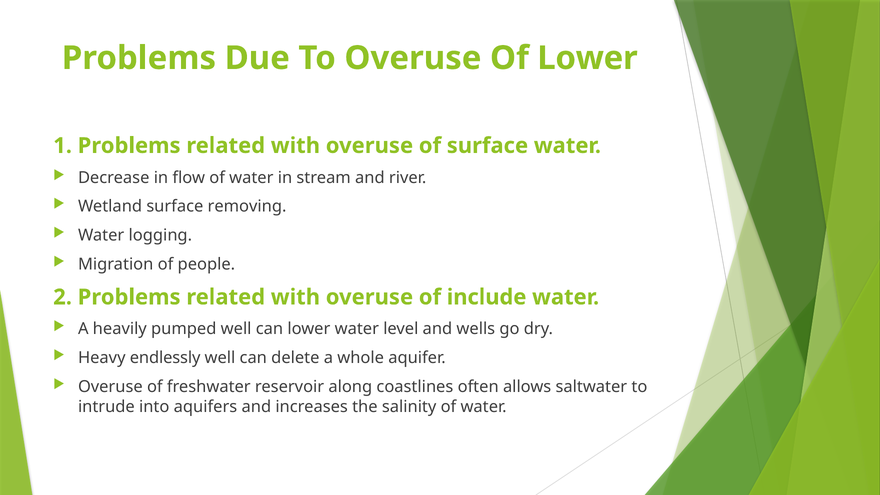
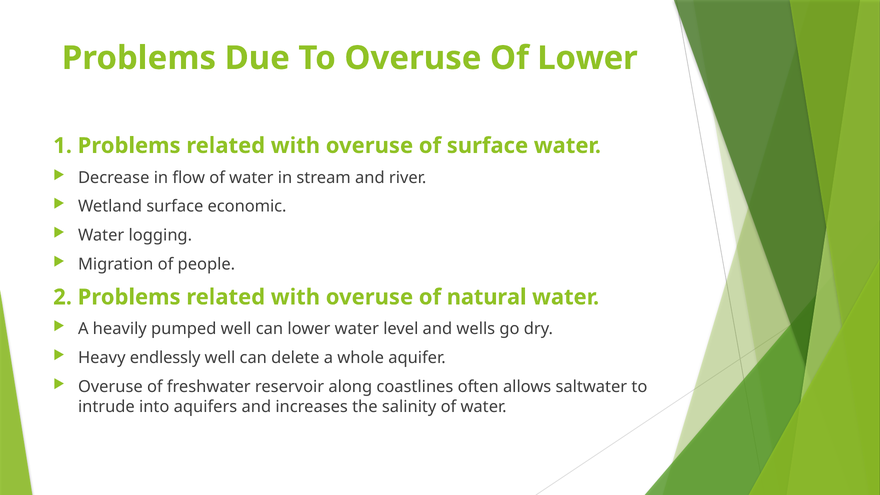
removing: removing -> economic
include: include -> natural
